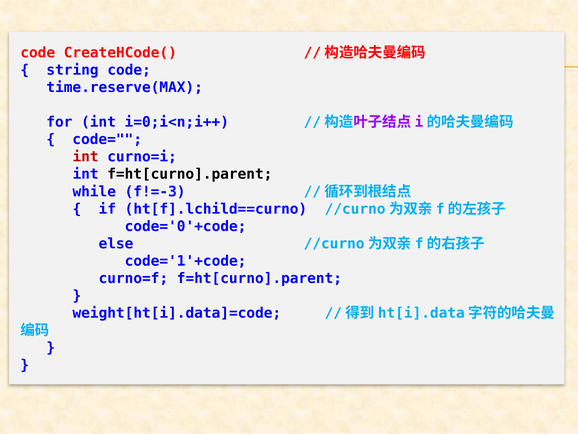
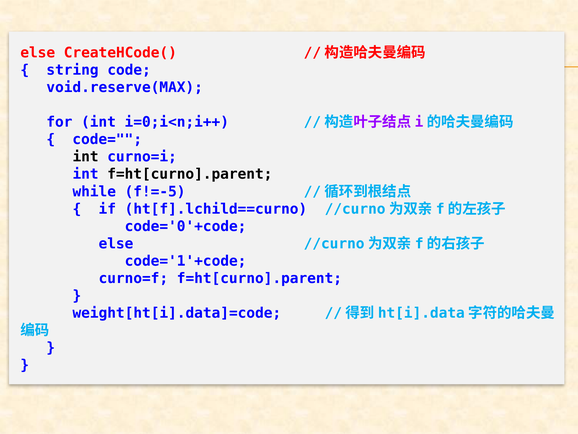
code at (38, 53): code -> else
time.reserve(MAX: time.reserve(MAX -> void.reserve(MAX
int at (86, 157) colour: red -> black
f!=-3: f!=-3 -> f!=-5
